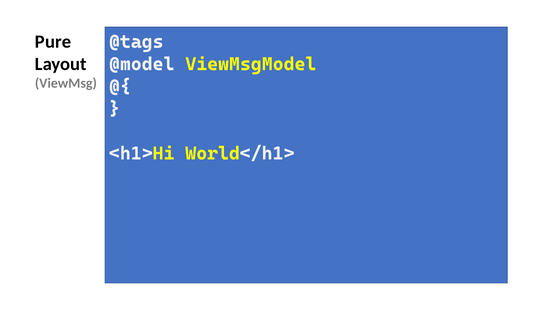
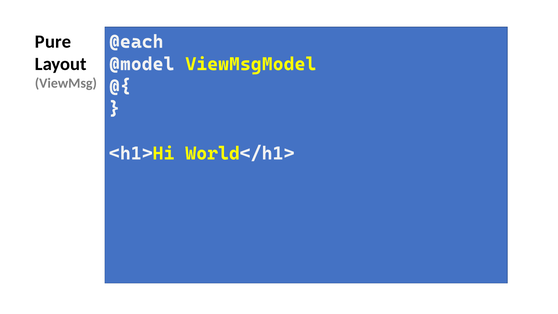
@tags: @tags -> @each
